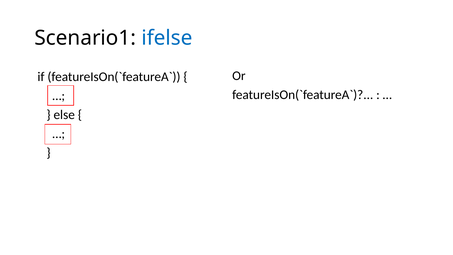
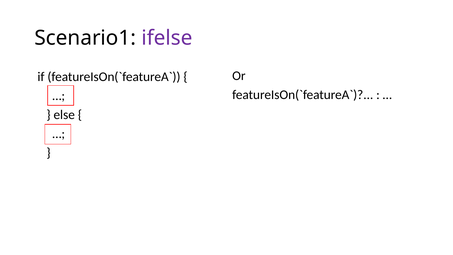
ifelse colour: blue -> purple
